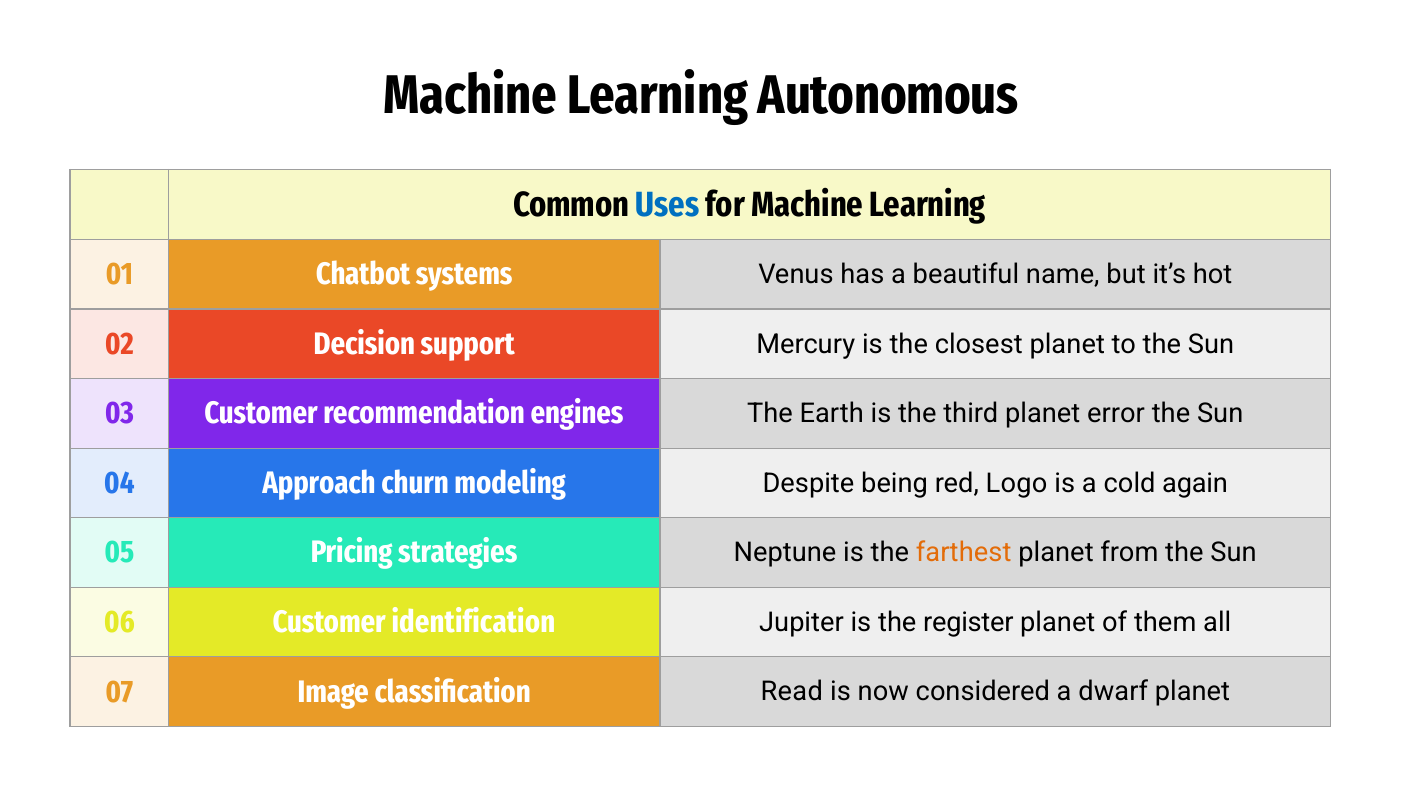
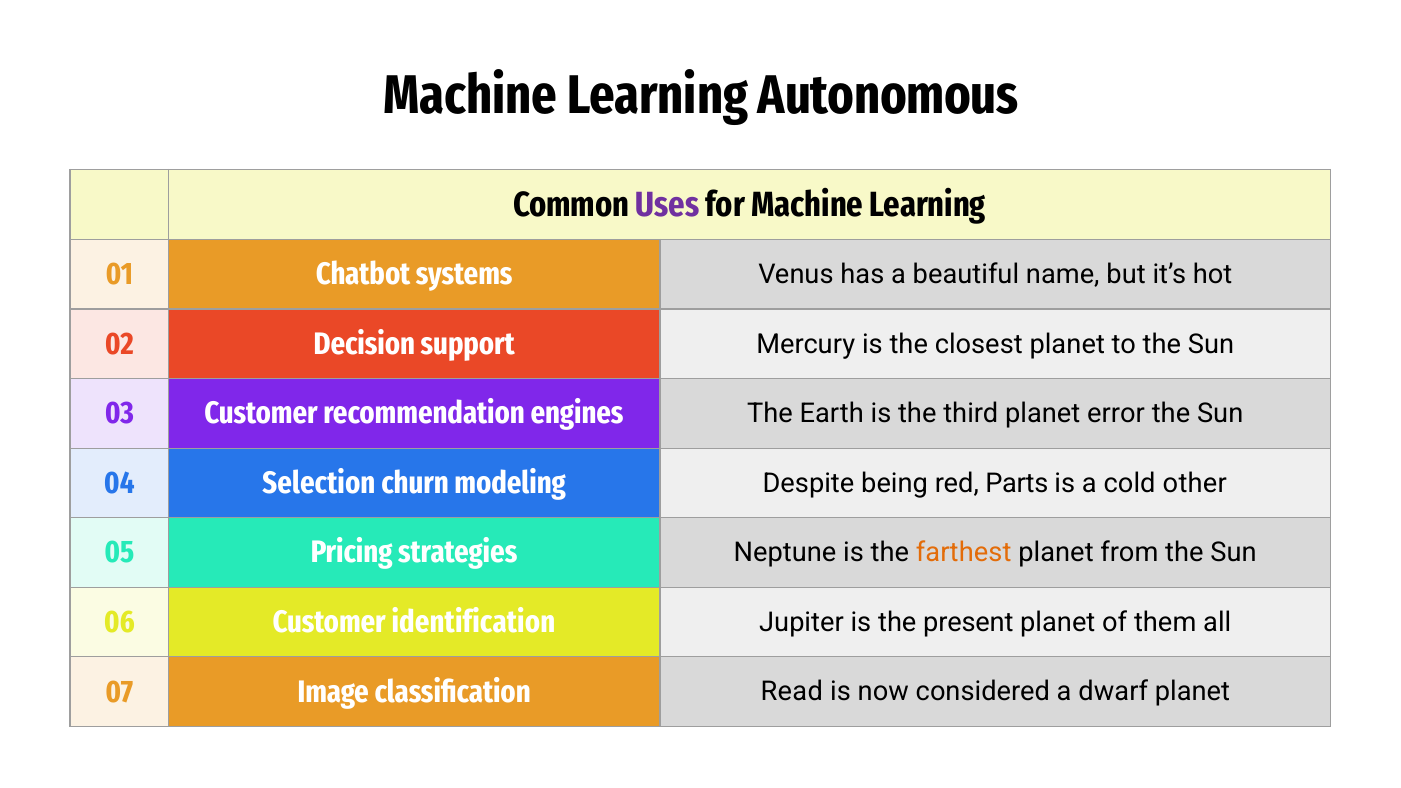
Uses colour: blue -> purple
Approach: Approach -> Selection
Logo: Logo -> Parts
again: again -> other
register: register -> present
